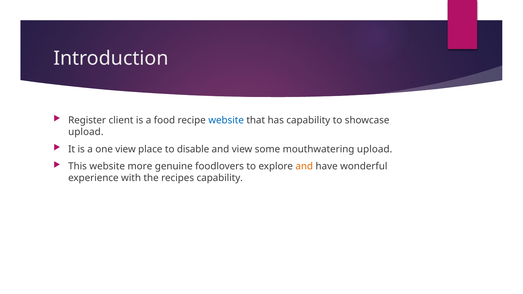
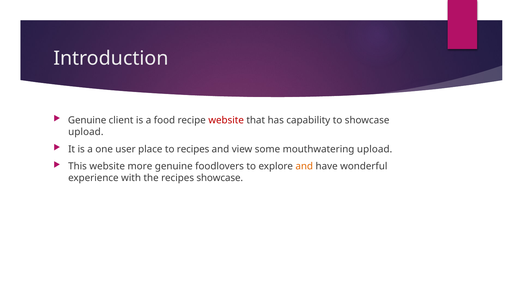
Register at (87, 120): Register -> Genuine
website at (226, 120) colour: blue -> red
one view: view -> user
to disable: disable -> recipes
recipes capability: capability -> showcase
